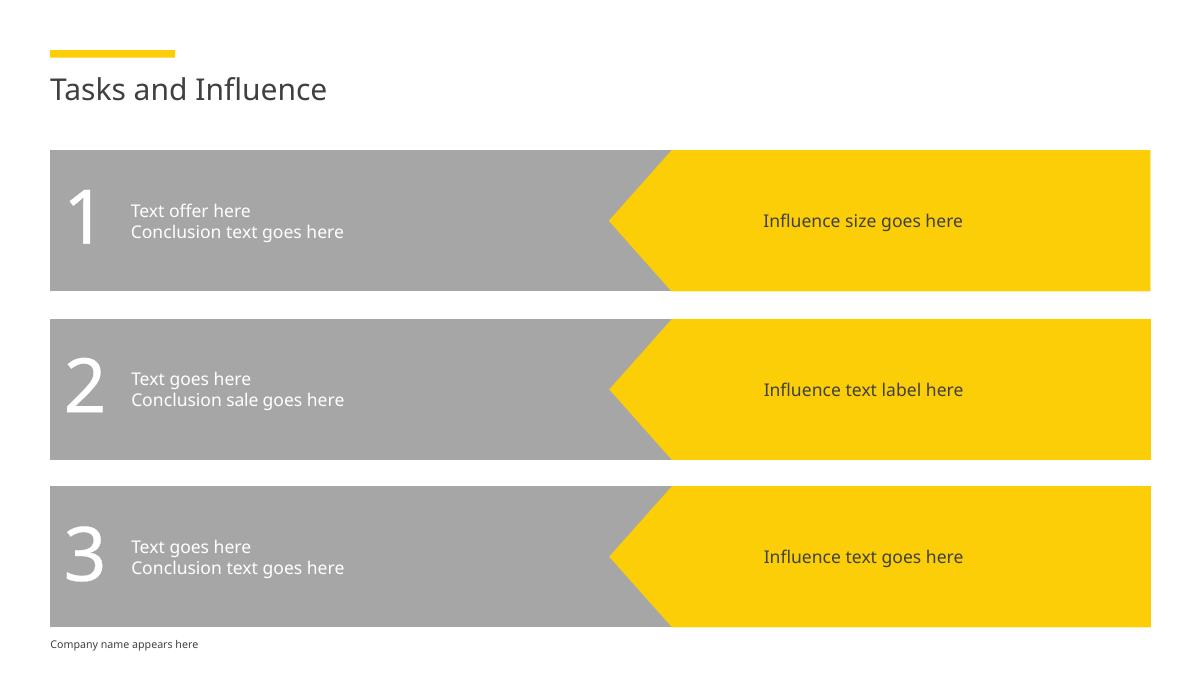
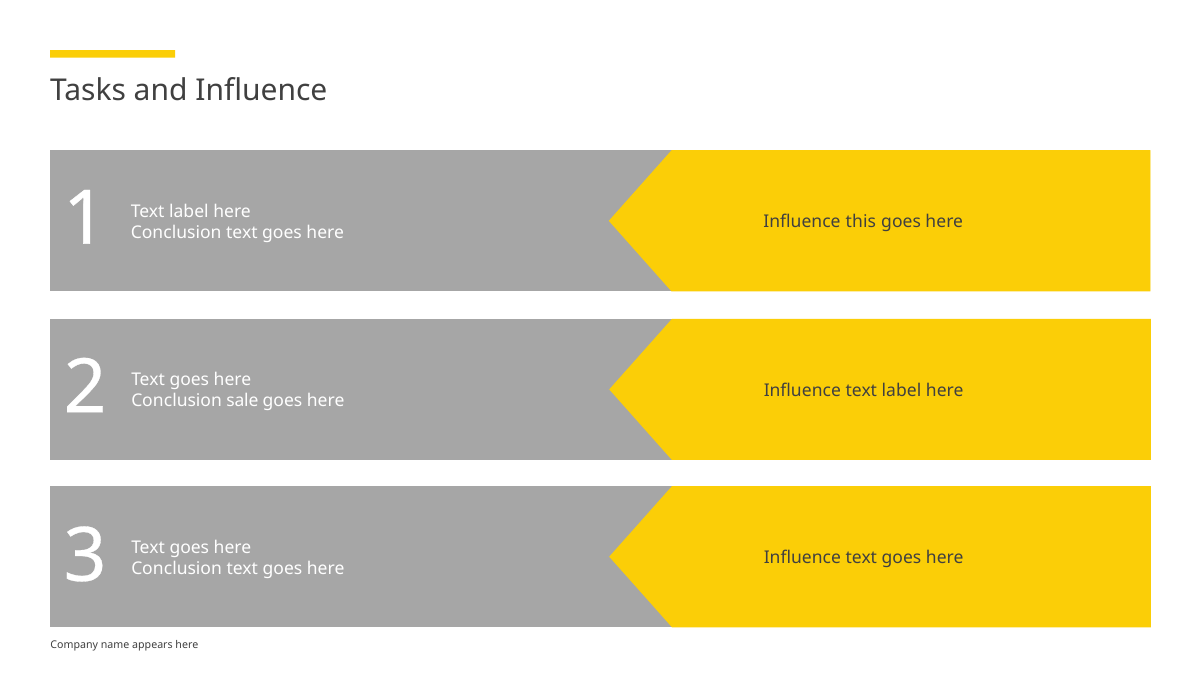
size: size -> this
offer at (189, 211): offer -> label
